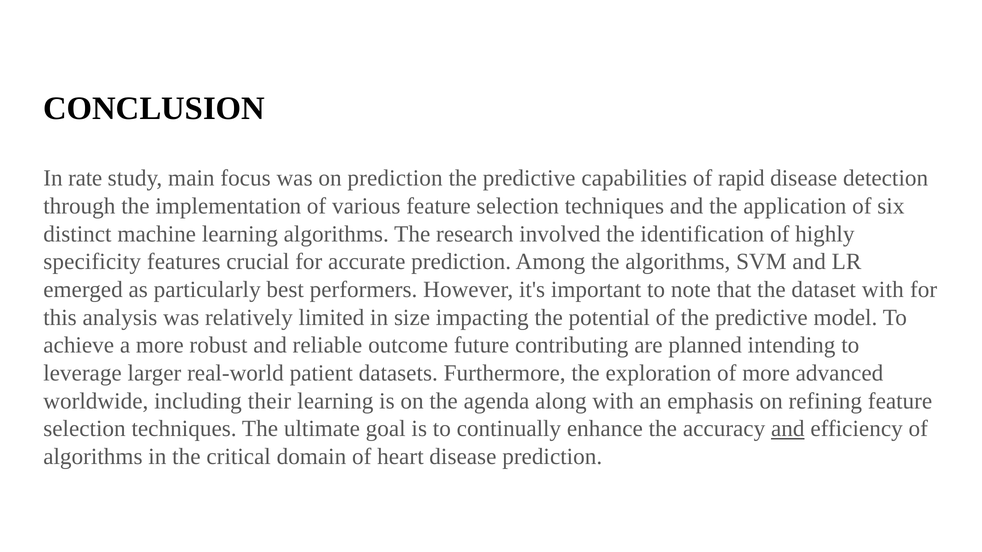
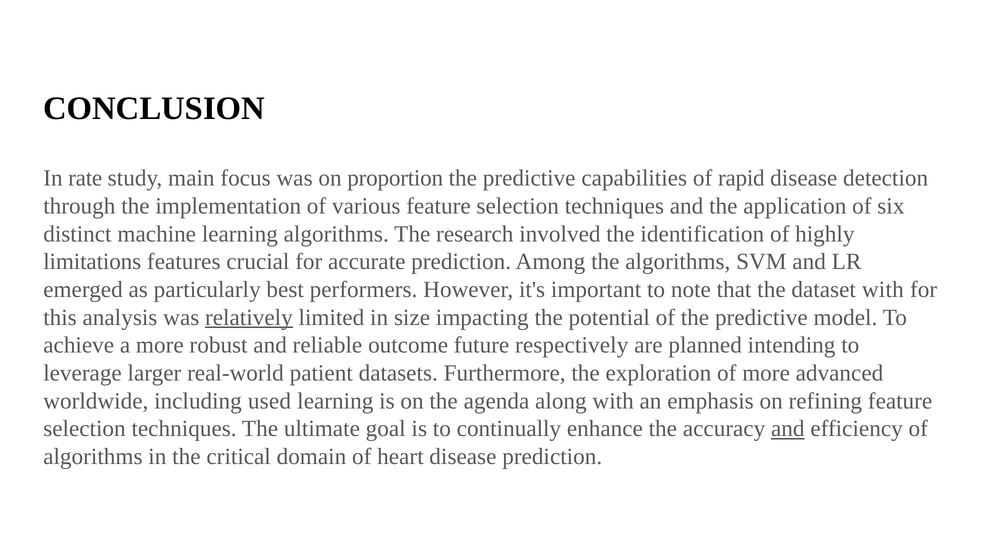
on prediction: prediction -> proportion
specificity: specificity -> limitations
relatively underline: none -> present
contributing: contributing -> respectively
their: their -> used
